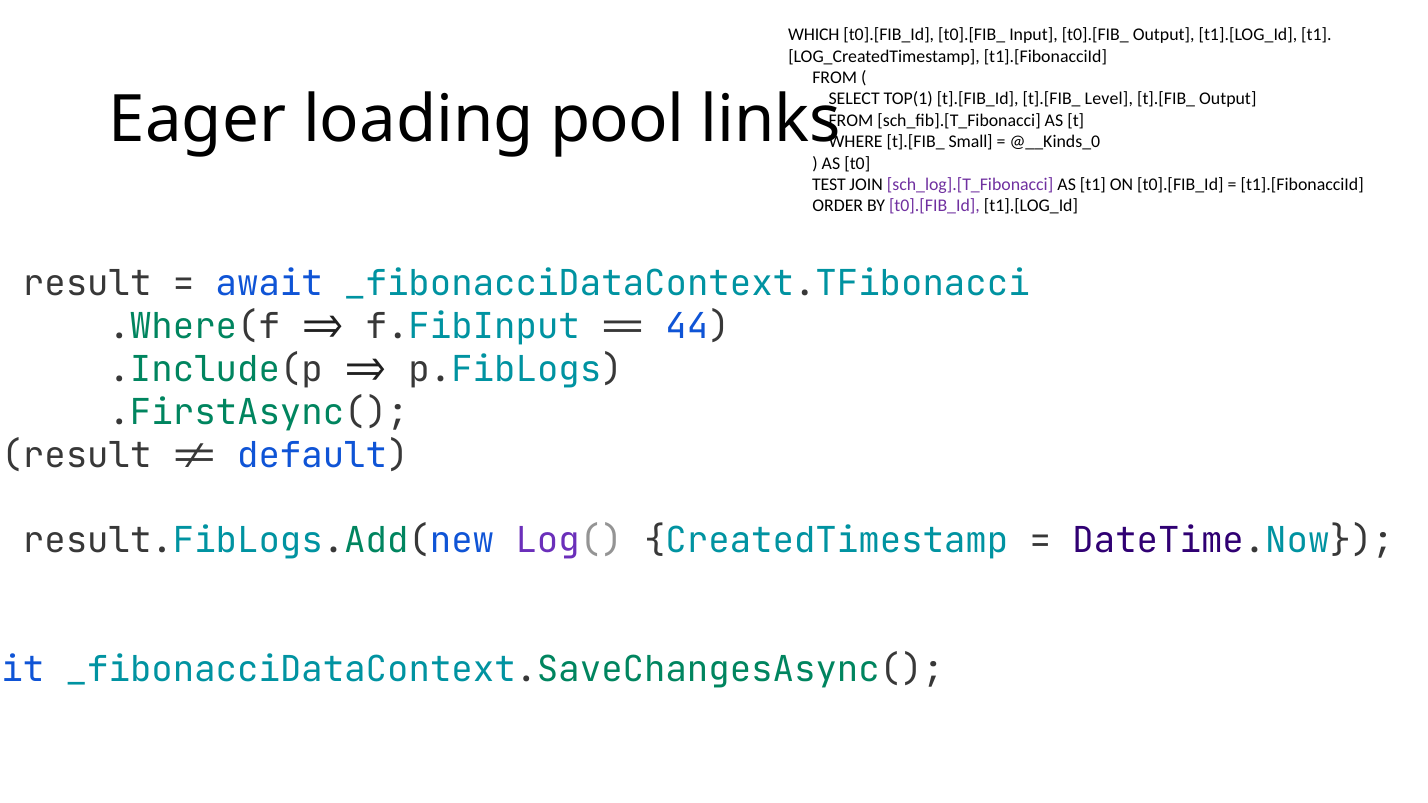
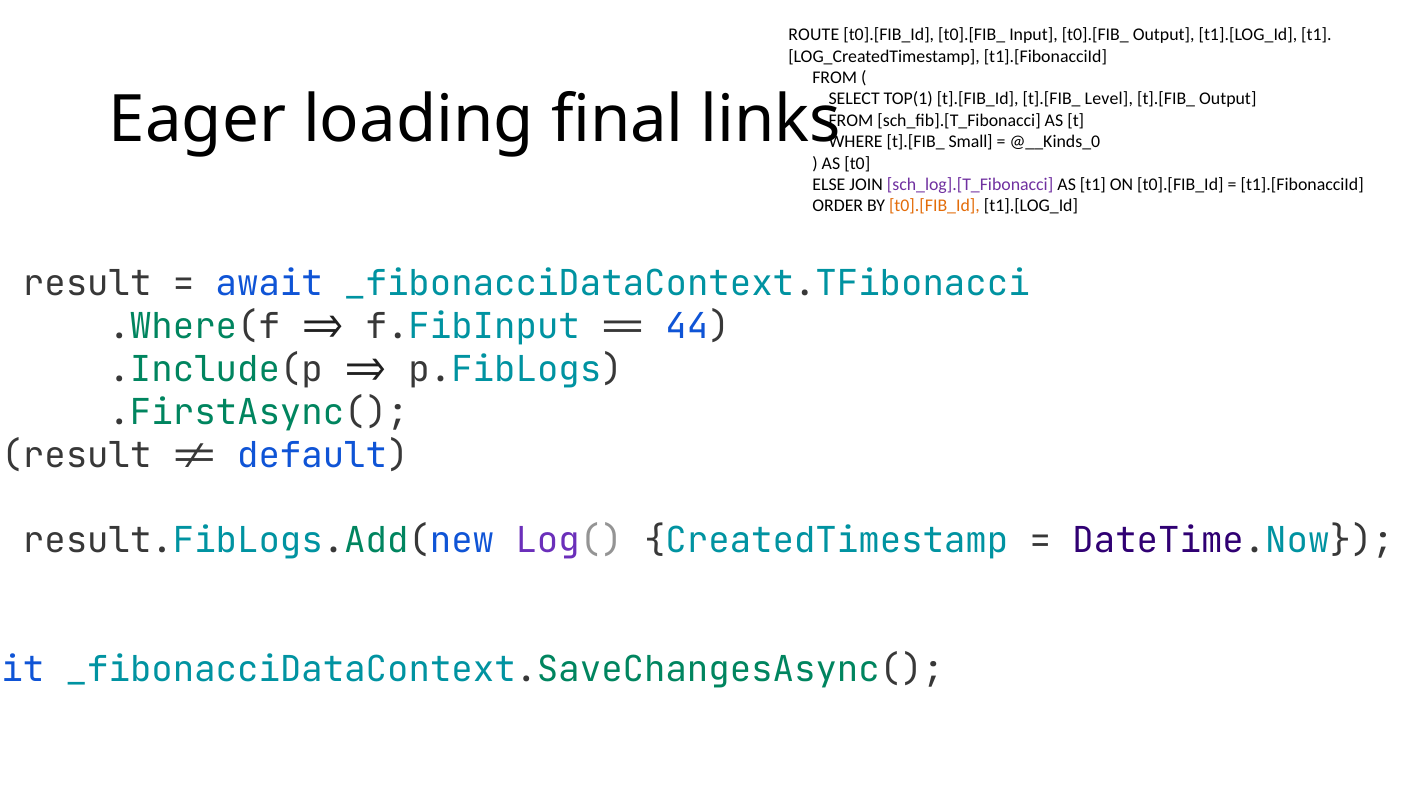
WHICH: WHICH -> ROUTE
pool: pool -> final
TEST: TEST -> ELSE
t0].[FIB_Id at (934, 206) colour: purple -> orange
